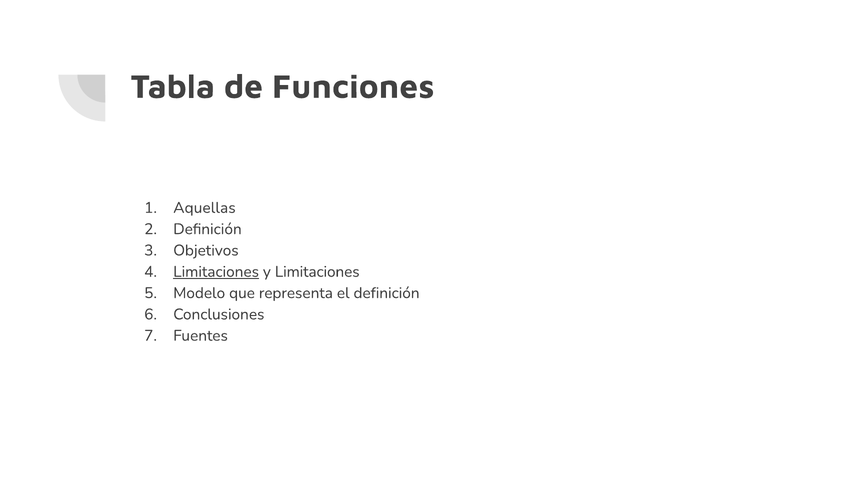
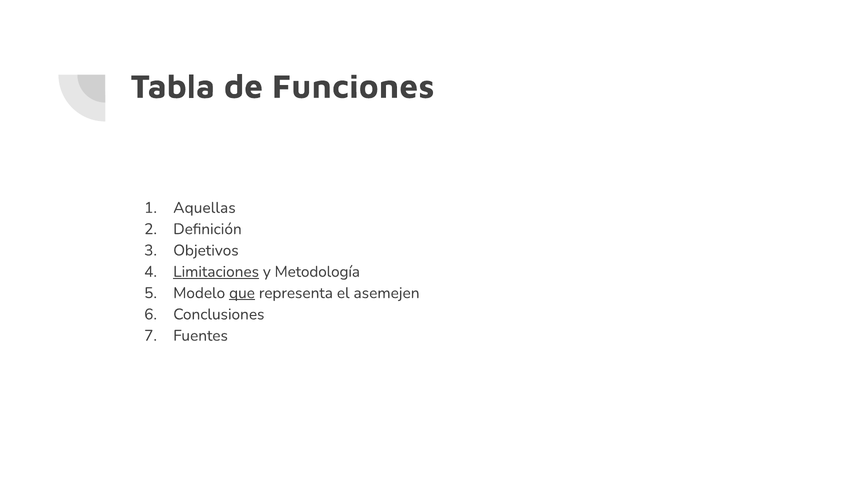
y Limitaciones: Limitaciones -> Metodología
que underline: none -> present
el definición: definición -> asemejen
